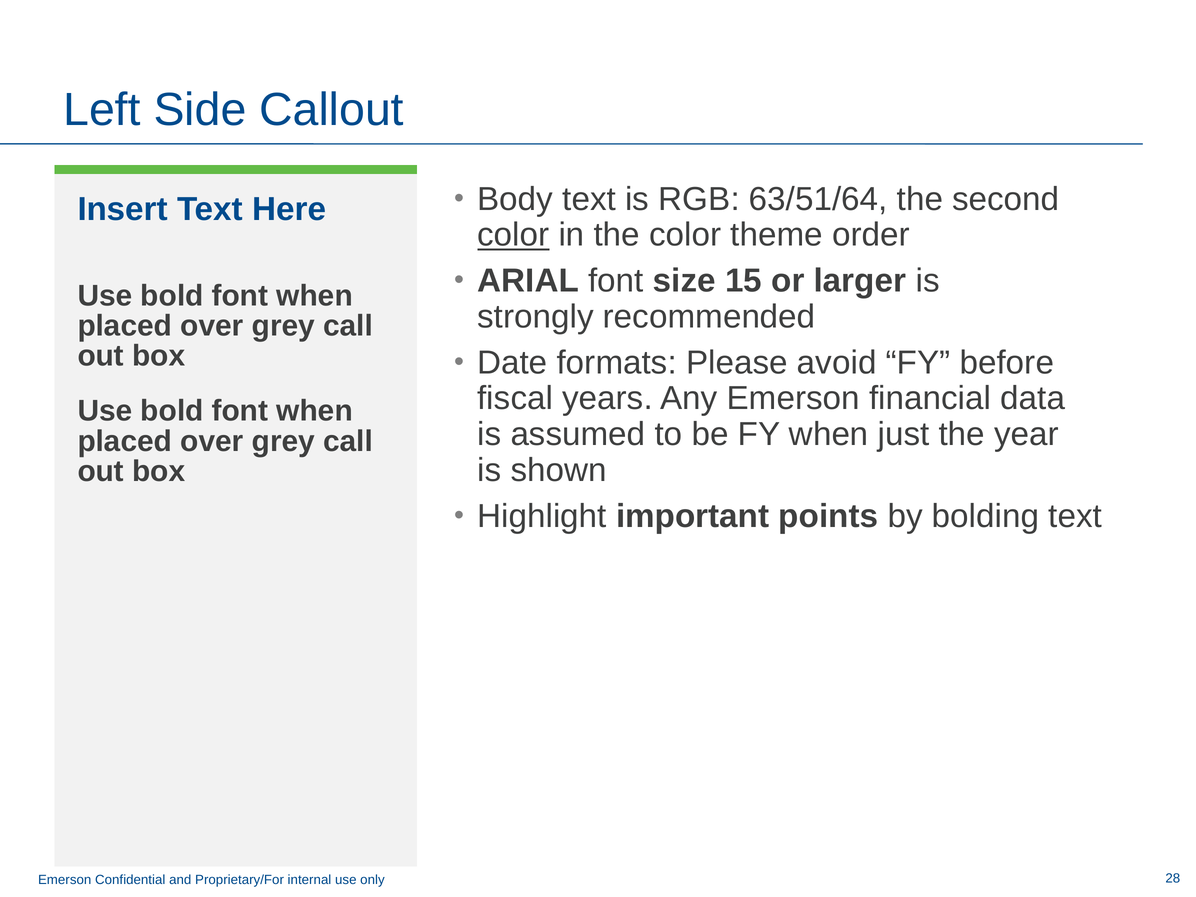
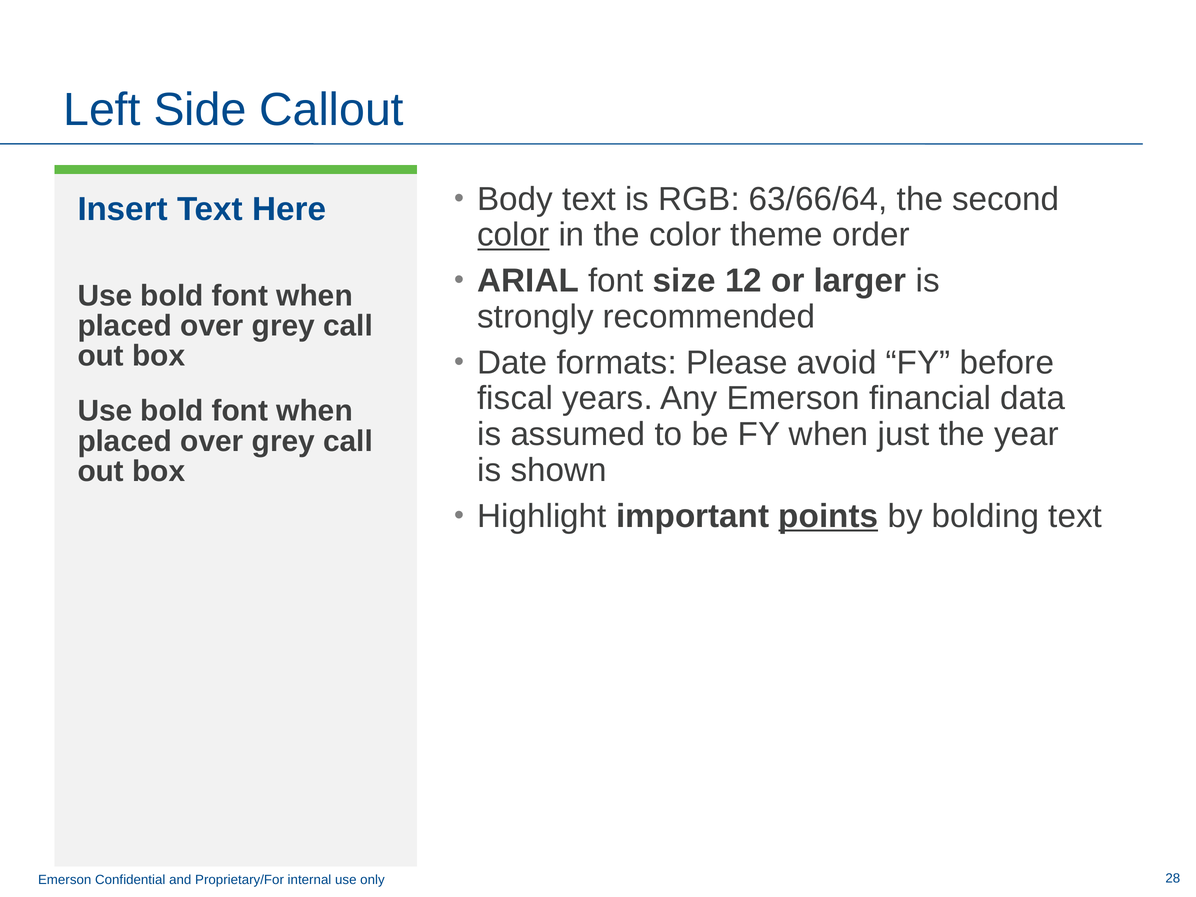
63/51/64: 63/51/64 -> 63/66/64
15: 15 -> 12
points underline: none -> present
